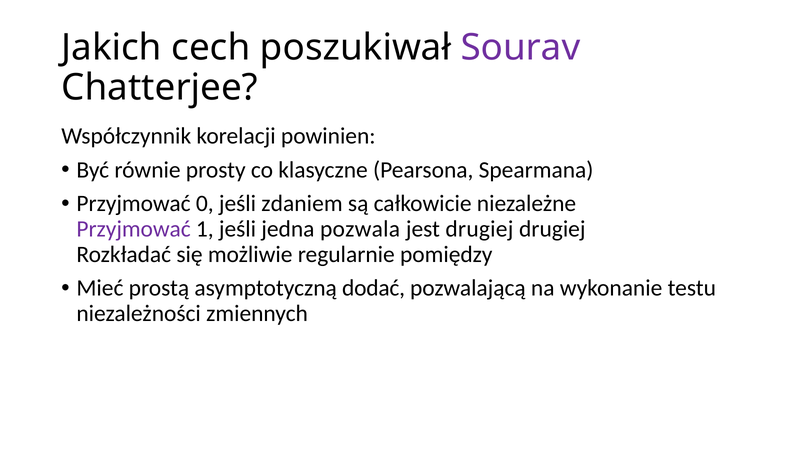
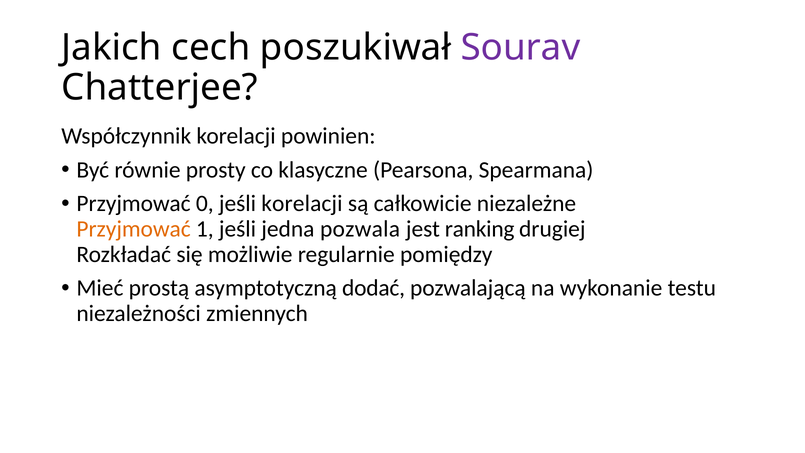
jeśli zdaniem: zdaniem -> korelacji
Przyjmować at (134, 229) colour: purple -> orange
jest drugiej: drugiej -> ranking
